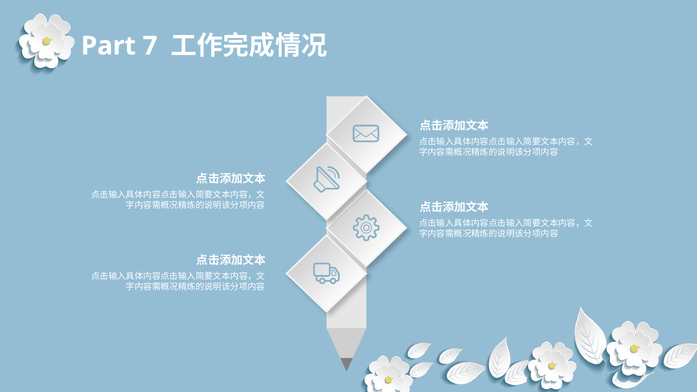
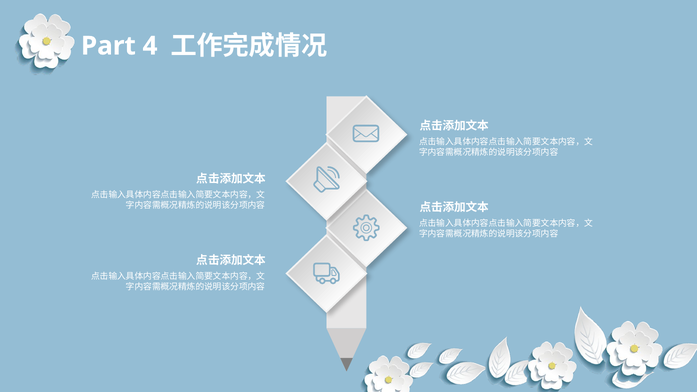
7: 7 -> 4
